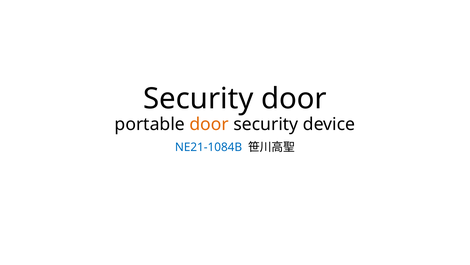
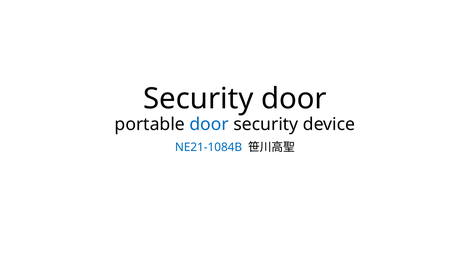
door at (209, 124) colour: orange -> blue
